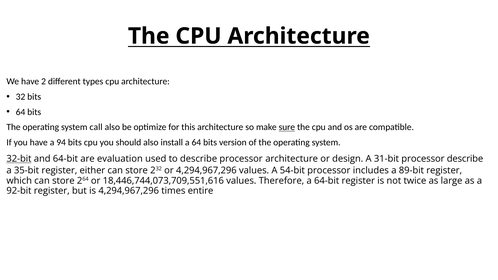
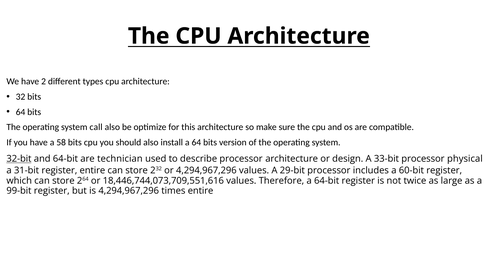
sure underline: present -> none
94: 94 -> 58
evaluation: evaluation -> technician
31-bit: 31-bit -> 33-bit
processor describe: describe -> physical
35-bit: 35-bit -> 31-bit
register either: either -> entire
54-bit: 54-bit -> 29-bit
89-bit: 89-bit -> 60-bit
92-bit: 92-bit -> 99-bit
